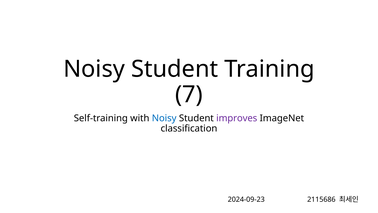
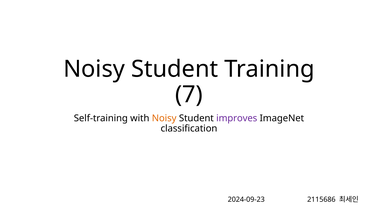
Noisy at (164, 118) colour: blue -> orange
